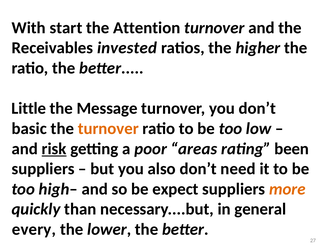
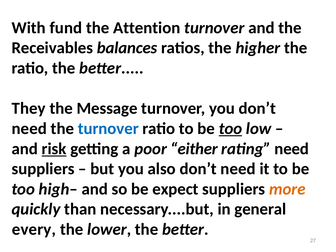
start: start -> fund
invested: invested -> balances
Little: Little -> They
basic at (29, 129): basic -> need
turnover at (108, 129) colour: orange -> blue
too at (231, 129) underline: none -> present
areas: areas -> either
rating been: been -> need
